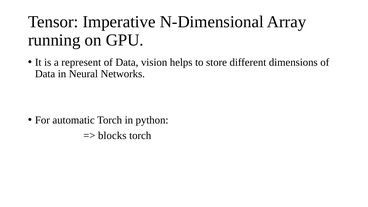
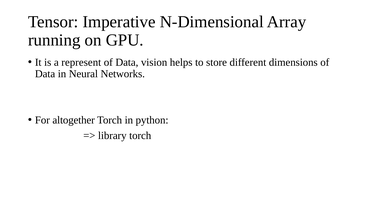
automatic: automatic -> altogether
blocks: blocks -> library
